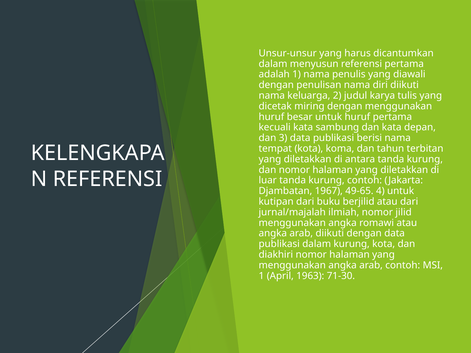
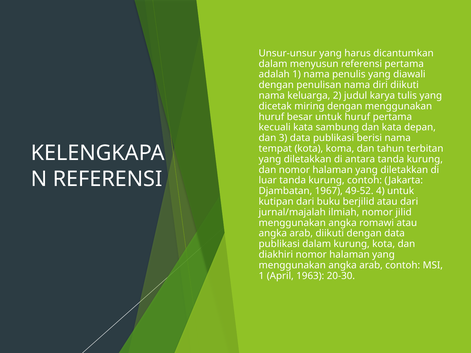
49-65: 49-65 -> 49-52
71-30: 71-30 -> 20-30
